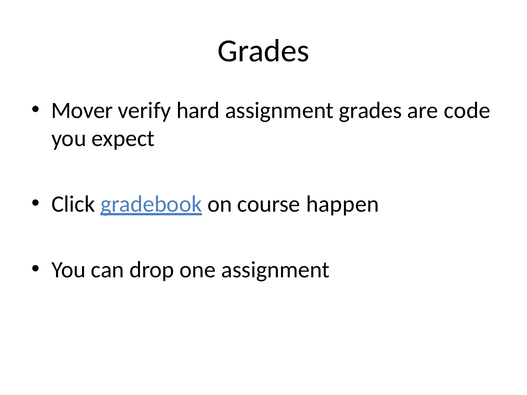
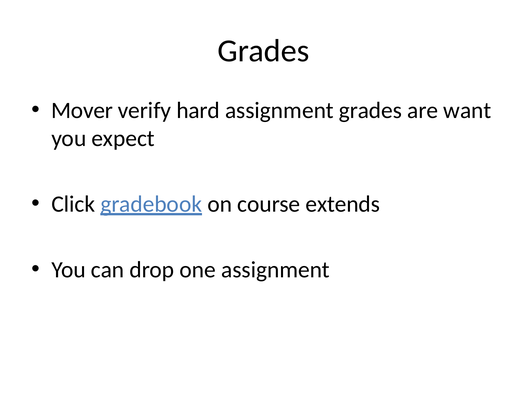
code: code -> want
happen: happen -> extends
